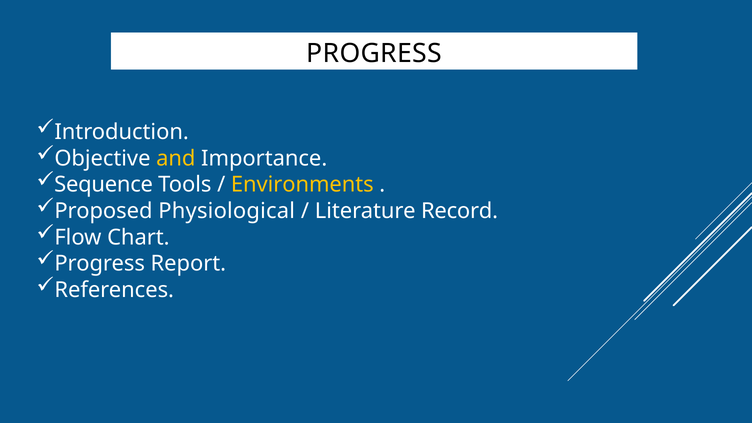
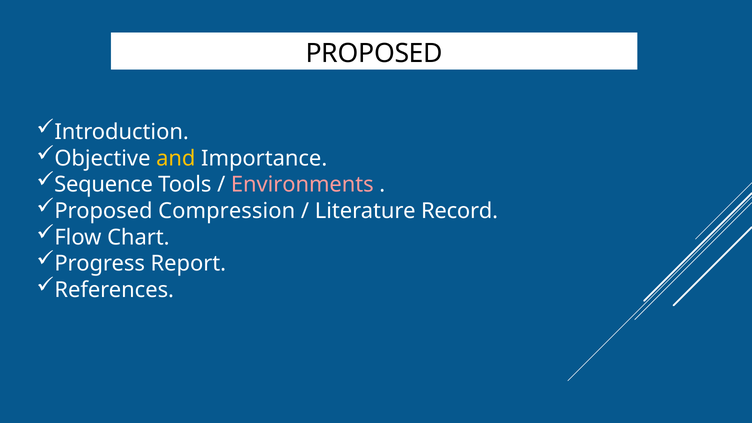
PROGRESS at (374, 53): PROGRESS -> PROPOSED
Environments colour: yellow -> pink
Physiological: Physiological -> Compression
